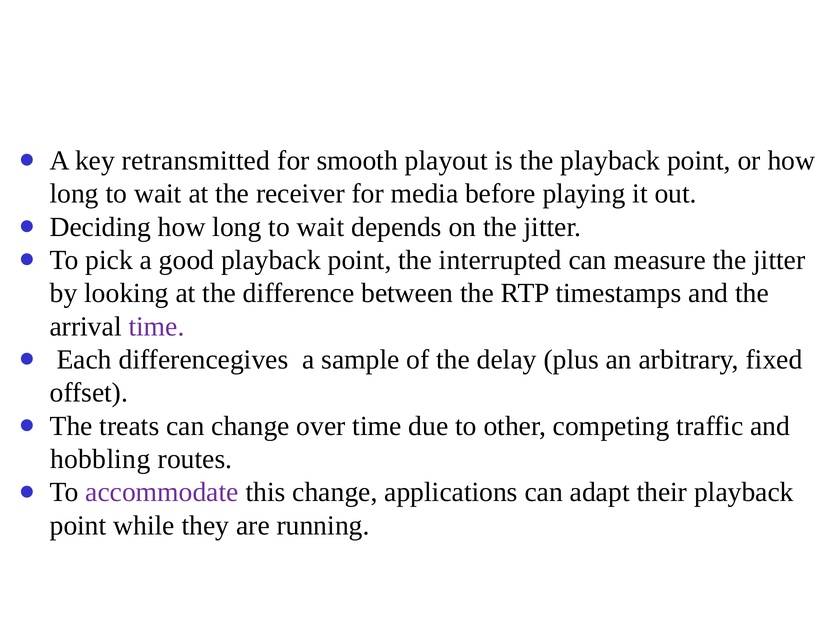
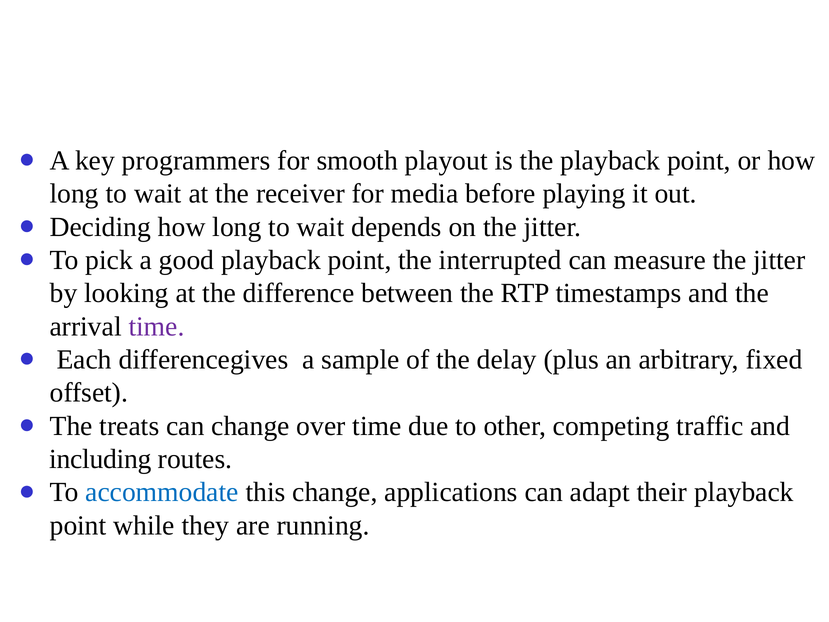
retransmitted: retransmitted -> programmers
hobbling: hobbling -> including
accommodate colour: purple -> blue
